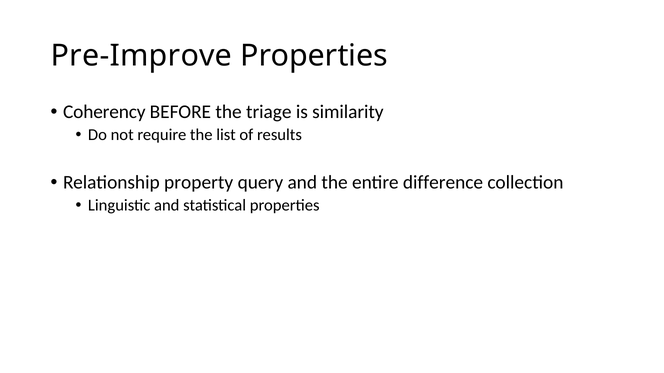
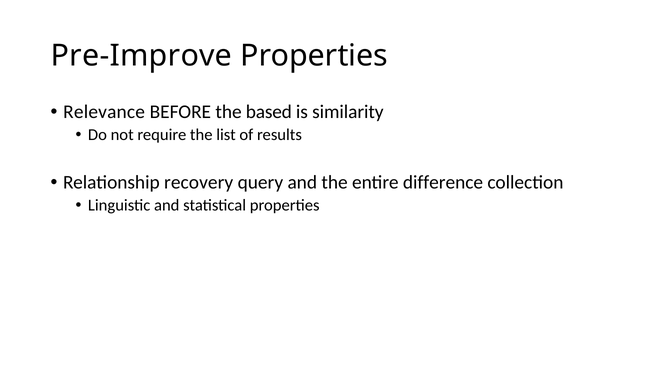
Coherency: Coherency -> Relevance
triage: triage -> based
property: property -> recovery
